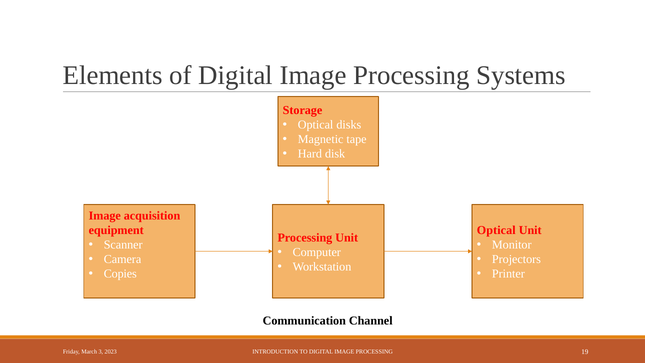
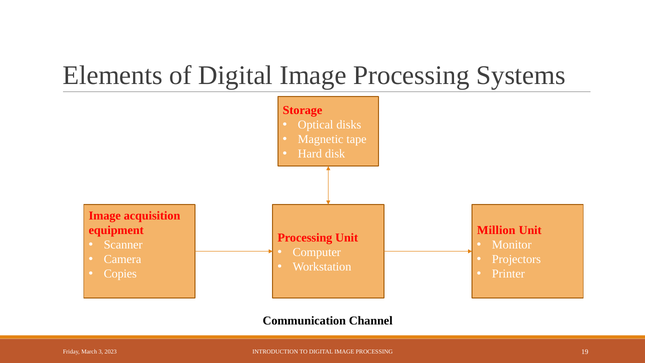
Optical at (496, 230): Optical -> Million
